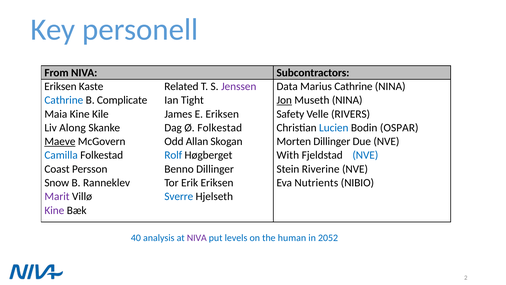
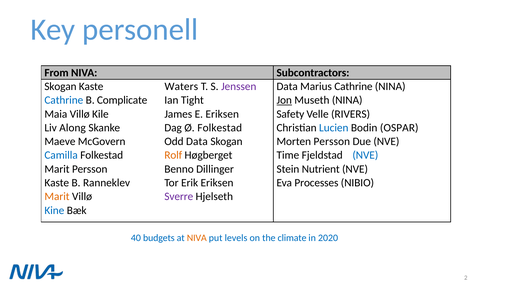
Eriksen at (60, 86): Eriksen -> Skogan
Related: Related -> Waters
Maia Kine: Kine -> Villø
Maeve underline: present -> none
Odd Allan: Allan -> Data
Morten Dillinger: Dillinger -> Persson
Rolf colour: blue -> orange
With: With -> Time
Coast at (57, 169): Coast -> Marit
Riverine: Riverine -> Nutrient
Snow at (57, 183): Snow -> Kaste
Nutrients: Nutrients -> Processes
Marit at (57, 196) colour: purple -> orange
Sverre colour: blue -> purple
Kine at (54, 210) colour: purple -> blue
analysis: analysis -> budgets
NIVA at (197, 237) colour: purple -> orange
human: human -> climate
2052: 2052 -> 2020
